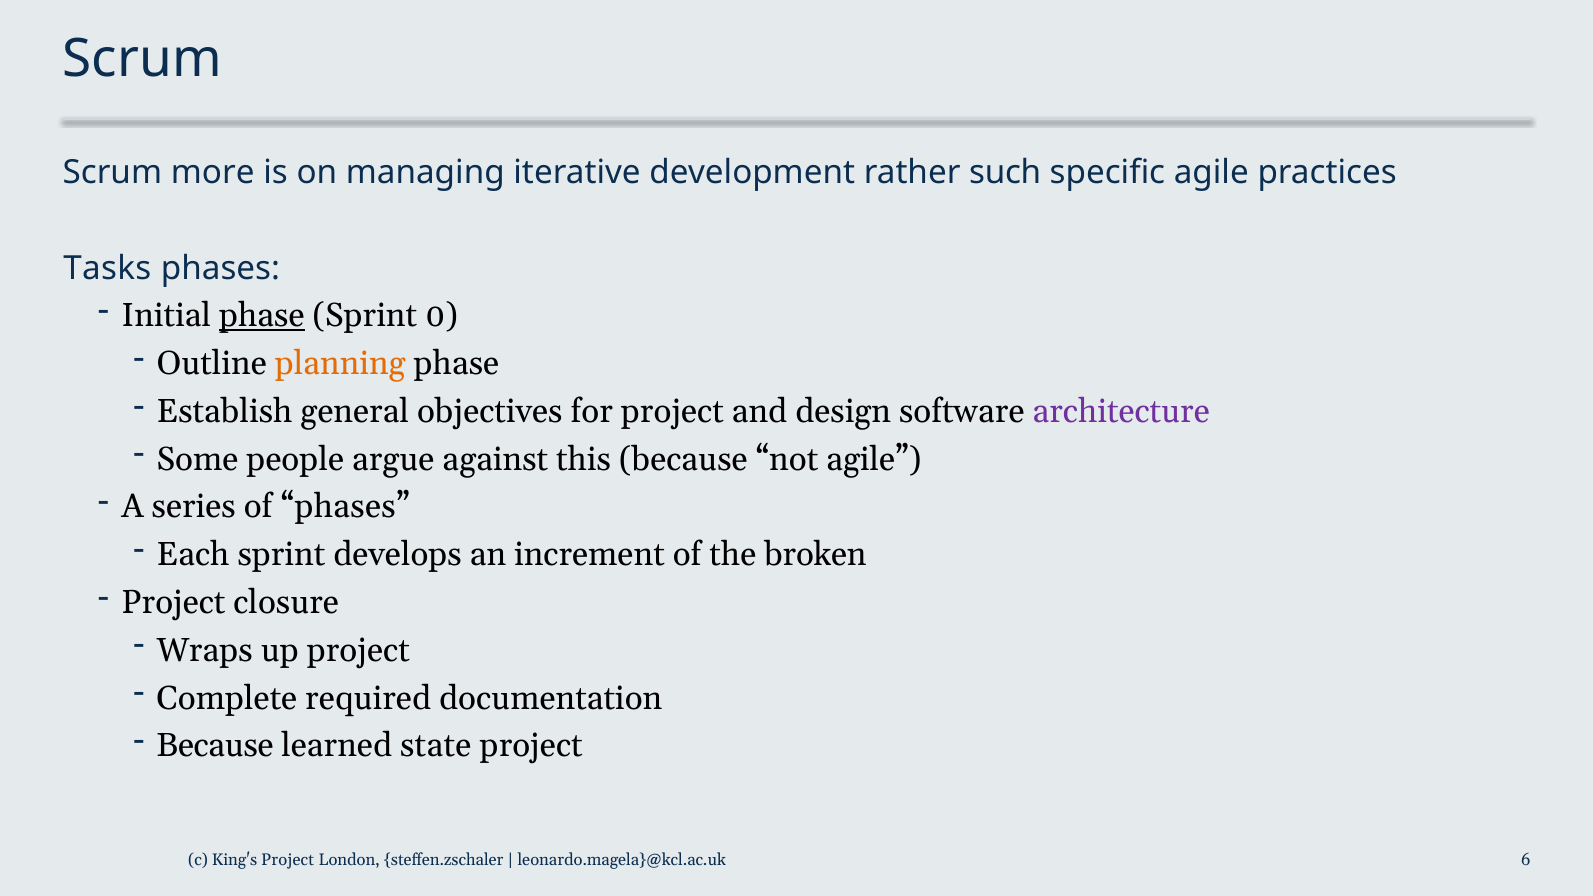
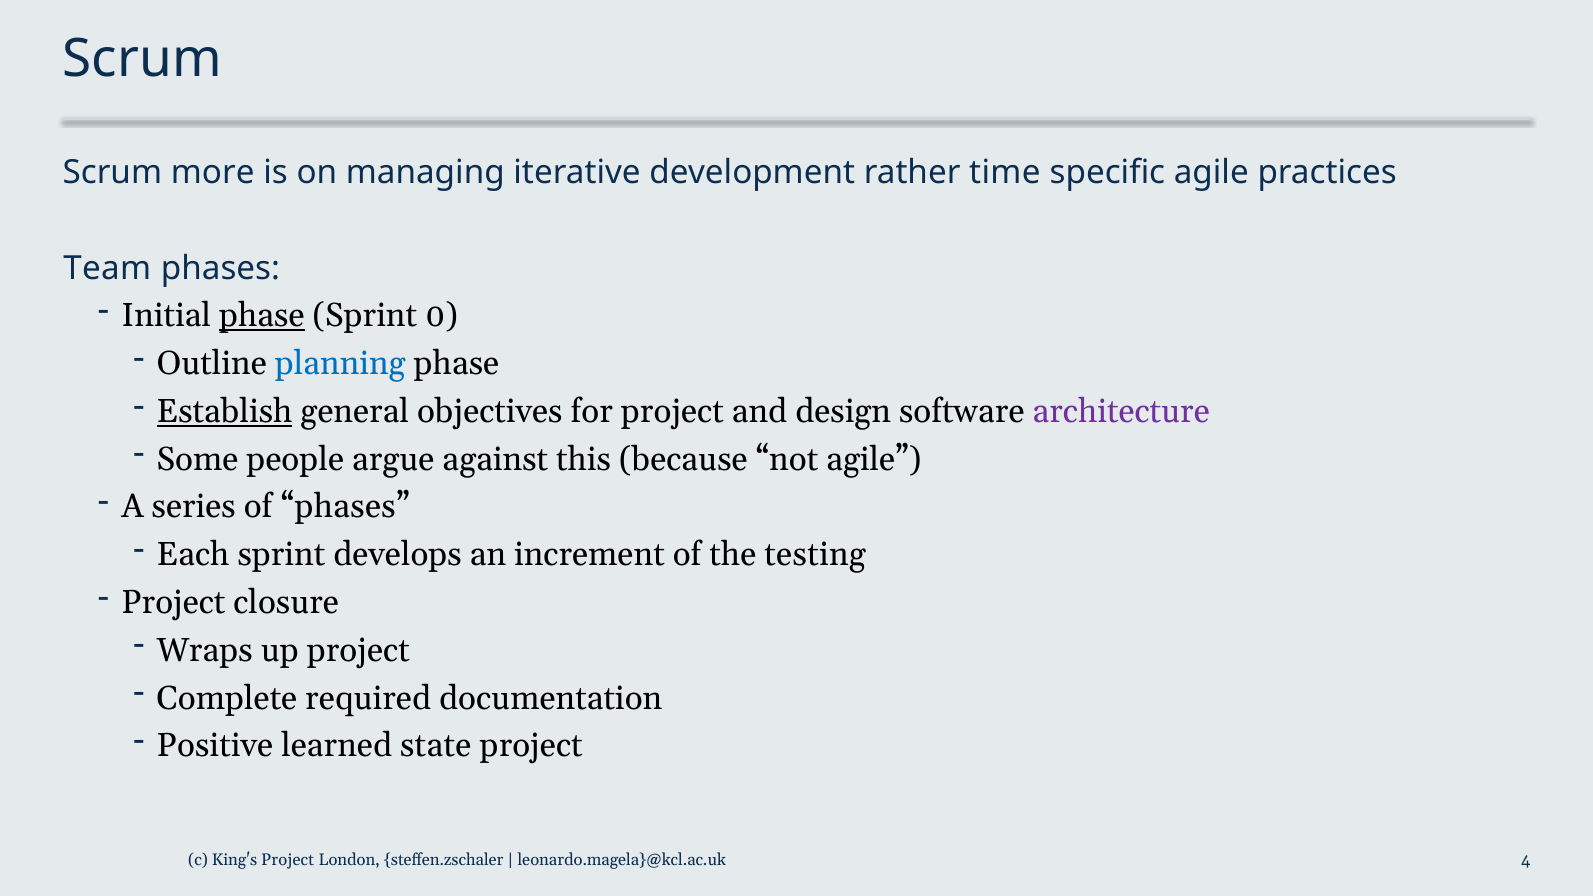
such: such -> time
Tasks: Tasks -> Team
planning colour: orange -> blue
Establish underline: none -> present
broken: broken -> testing
Because at (215, 746): Because -> Positive
6: 6 -> 4
